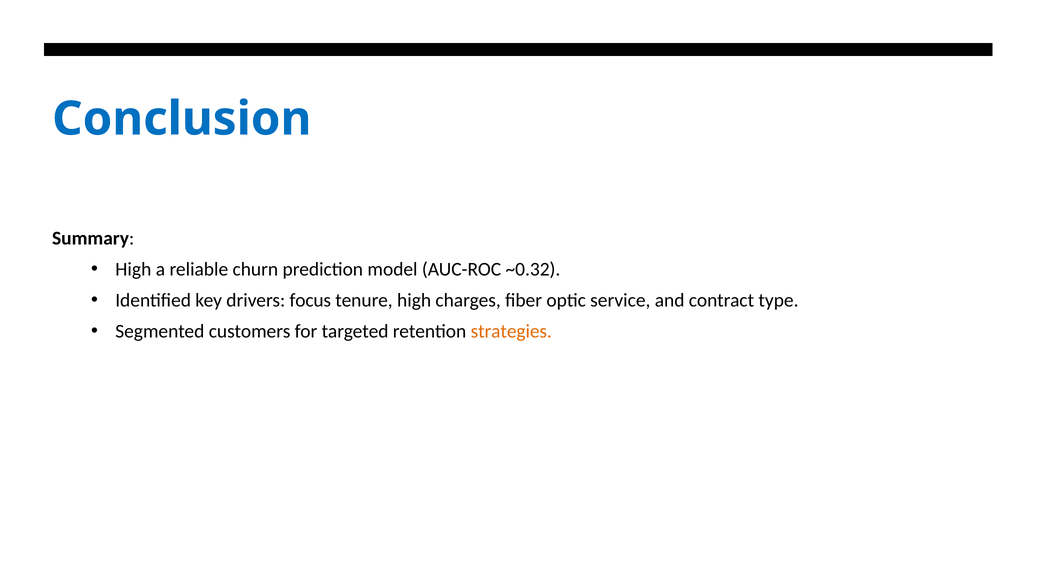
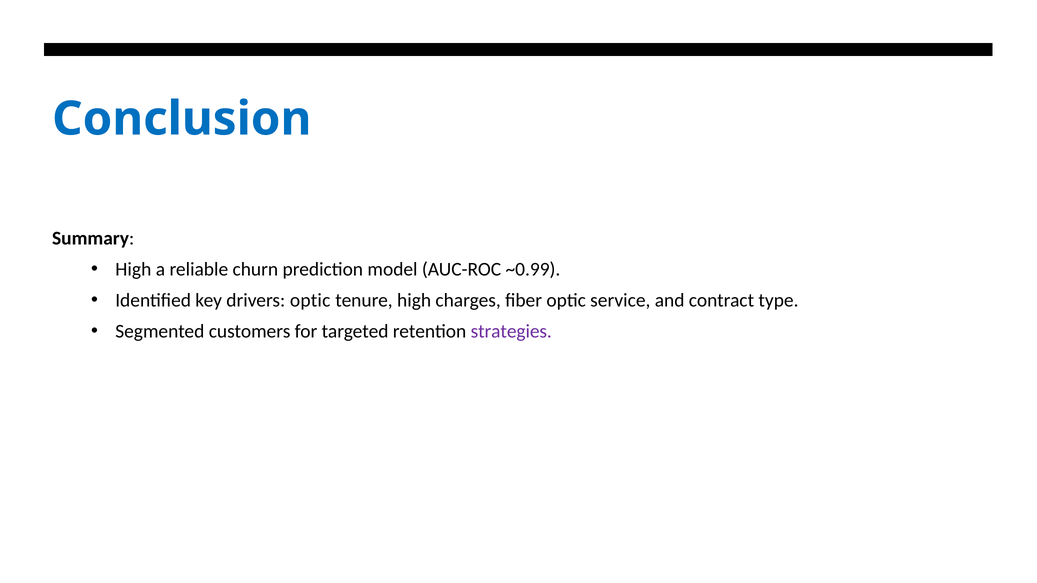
~0.32: ~0.32 -> ~0.99
drivers focus: focus -> optic
strategies colour: orange -> purple
